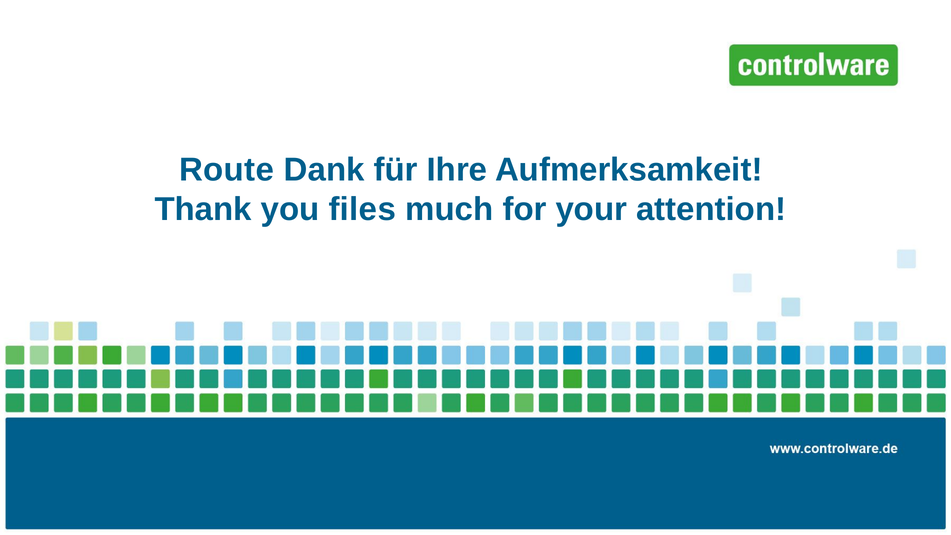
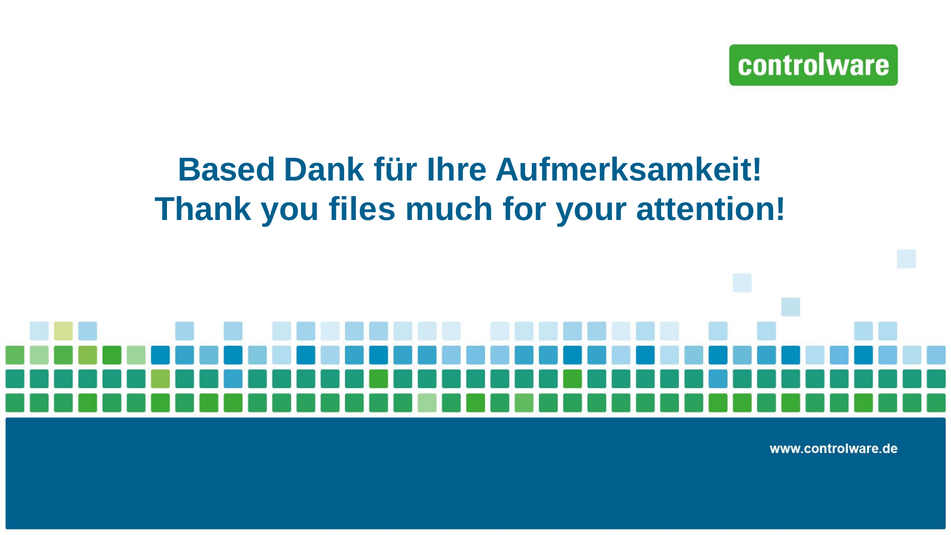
Route: Route -> Based
